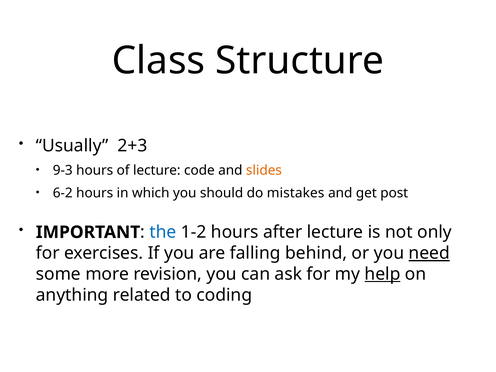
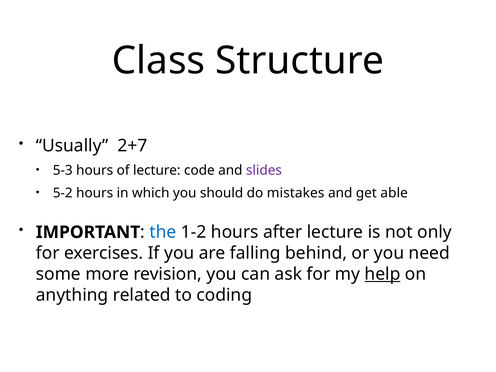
2+3: 2+3 -> 2+7
9-3: 9-3 -> 5-3
slides colour: orange -> purple
6-2: 6-2 -> 5-2
post: post -> able
need underline: present -> none
